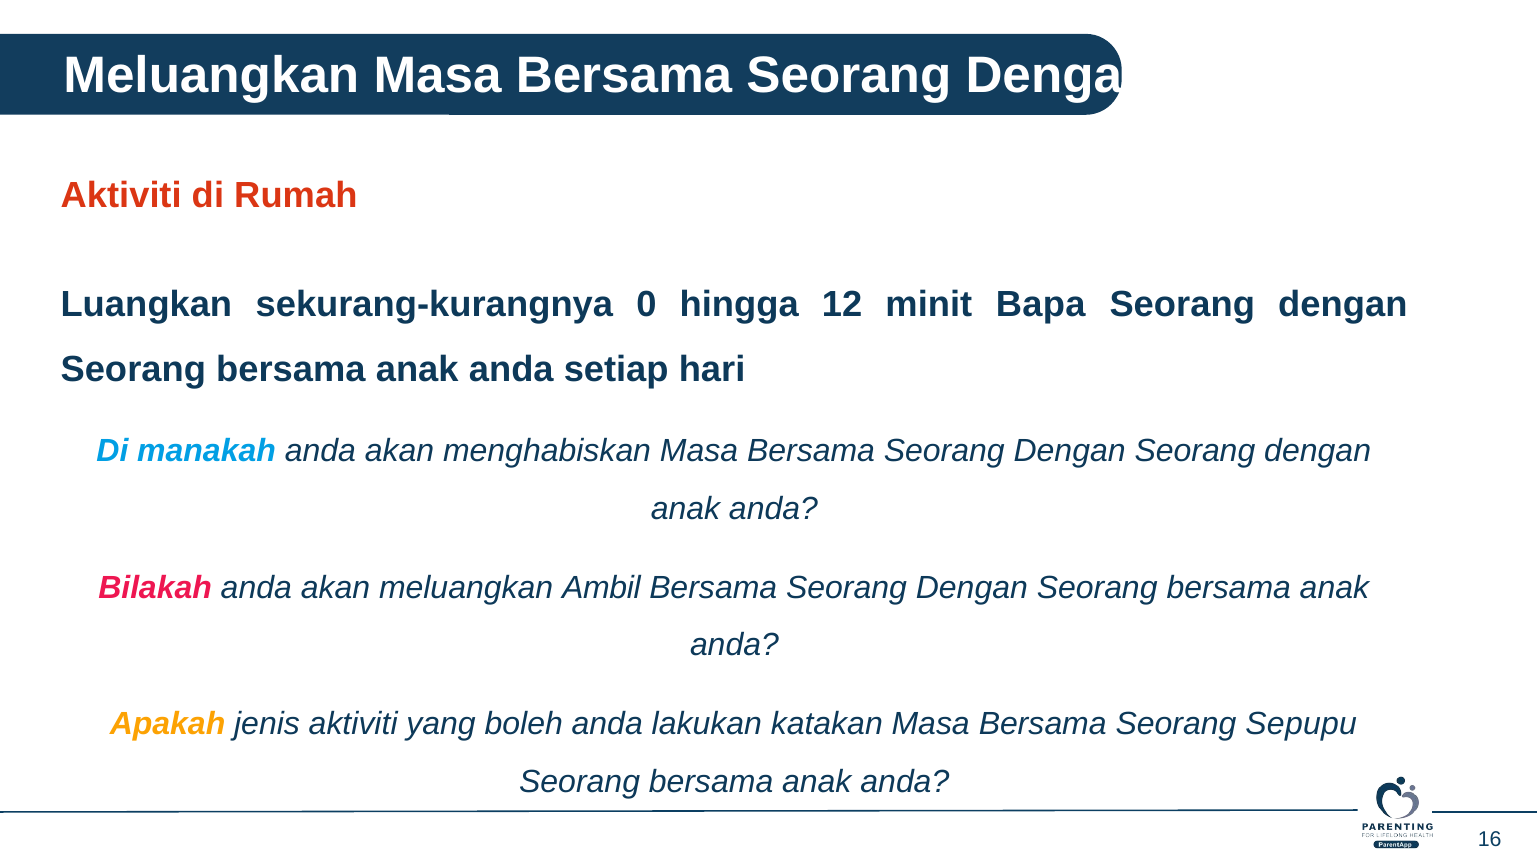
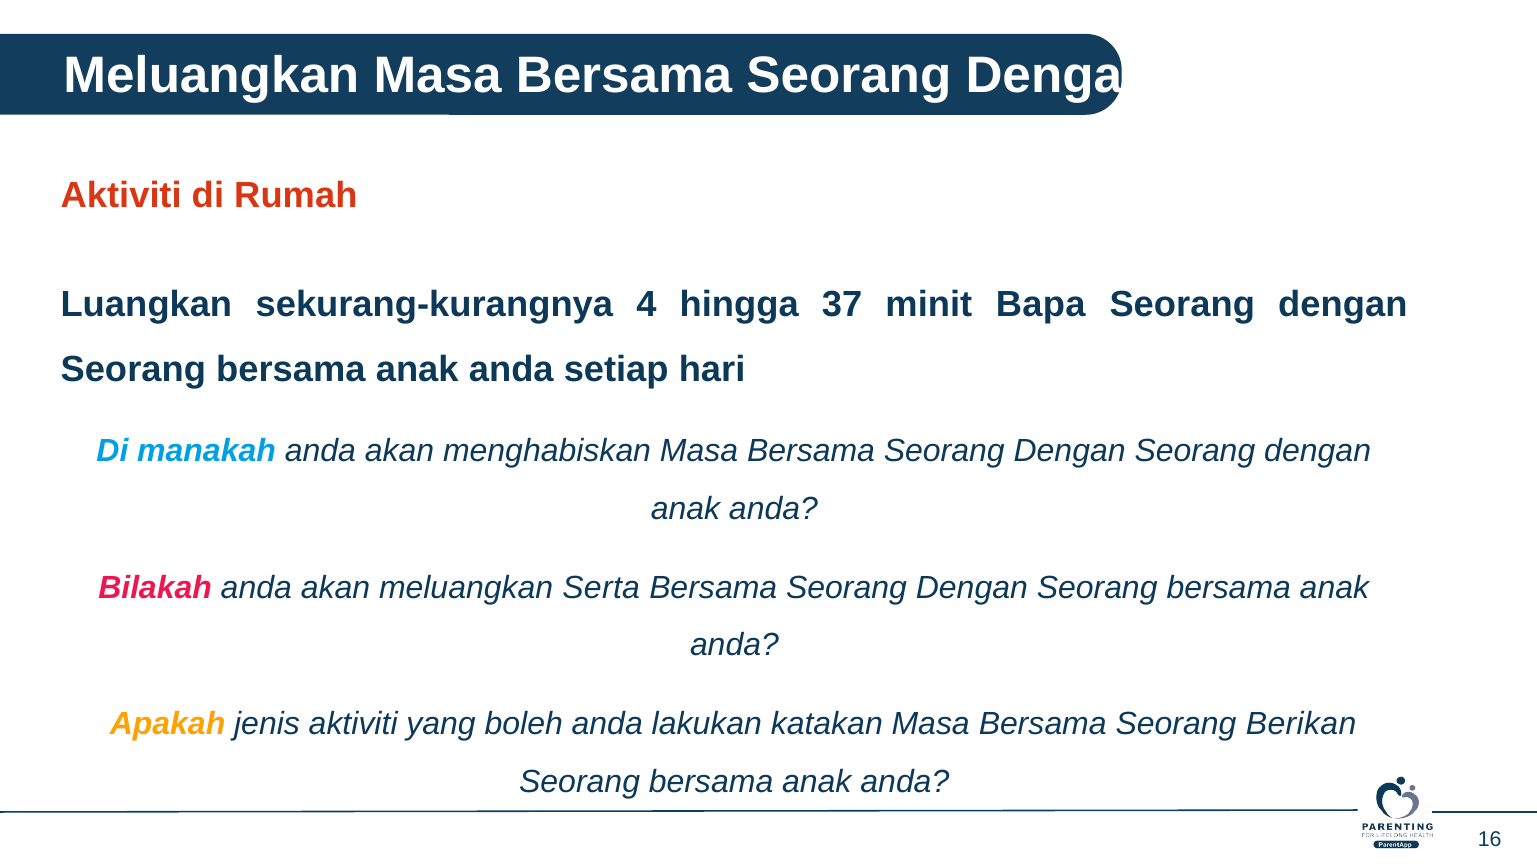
0: 0 -> 4
12: 12 -> 37
Ambil: Ambil -> Serta
Sepupu: Sepupu -> Berikan
